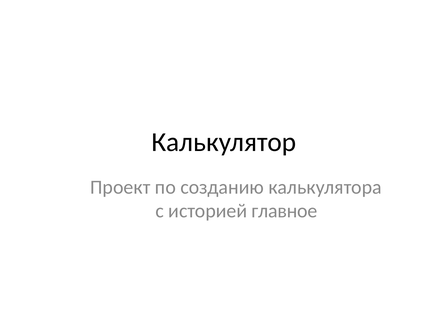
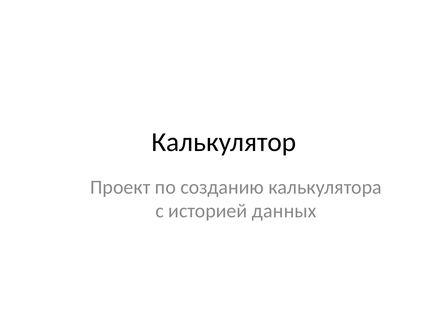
главное: главное -> данных
